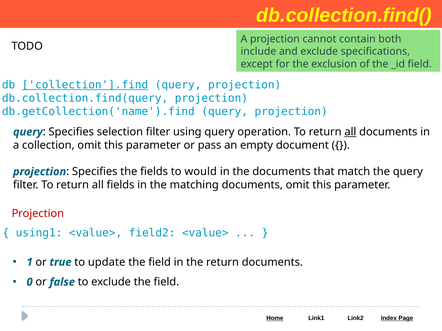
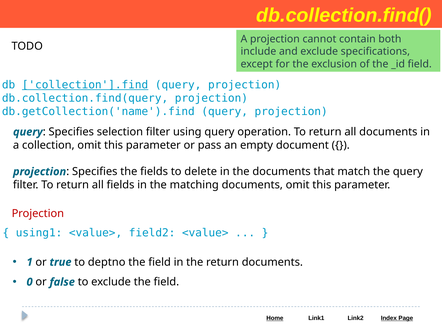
all at (350, 132) underline: present -> none
would: would -> delete
update: update -> deptno
